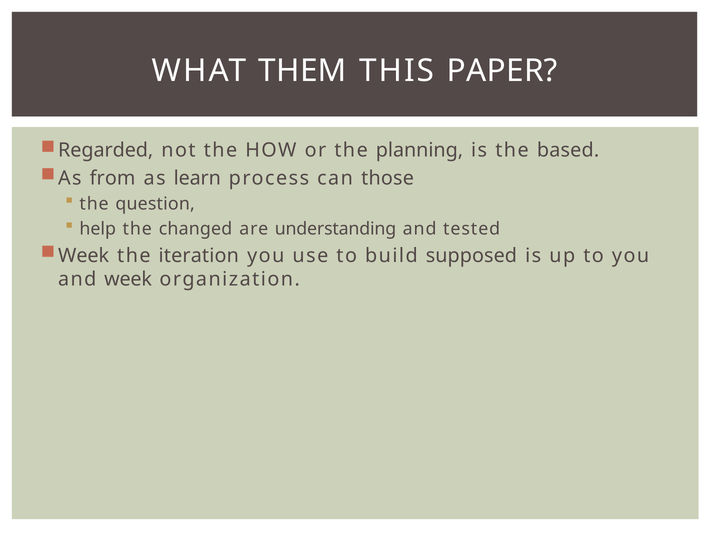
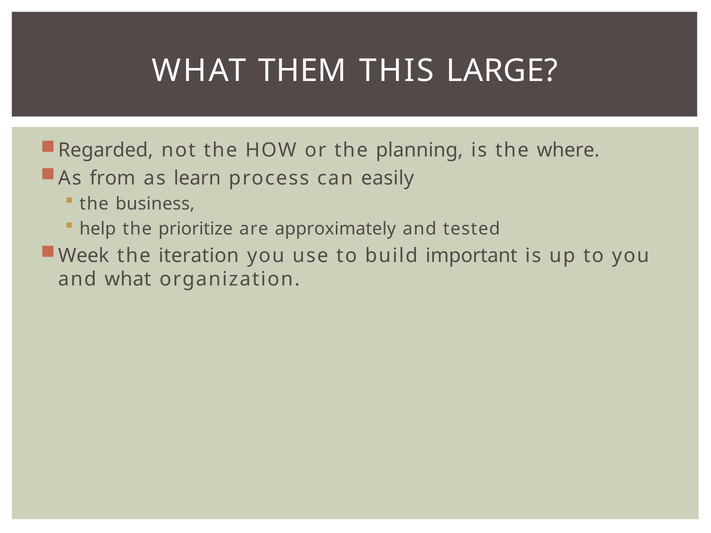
PAPER: PAPER -> LARGE
based: based -> where
those: those -> easily
question: question -> business
changed: changed -> prioritize
understanding: understanding -> approximately
supposed: supposed -> important
and week: week -> what
